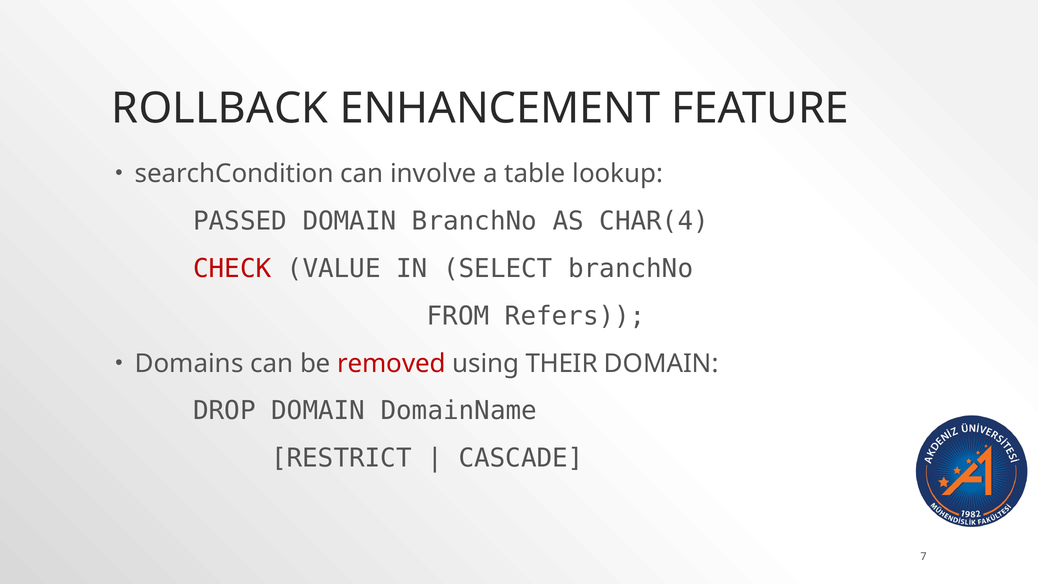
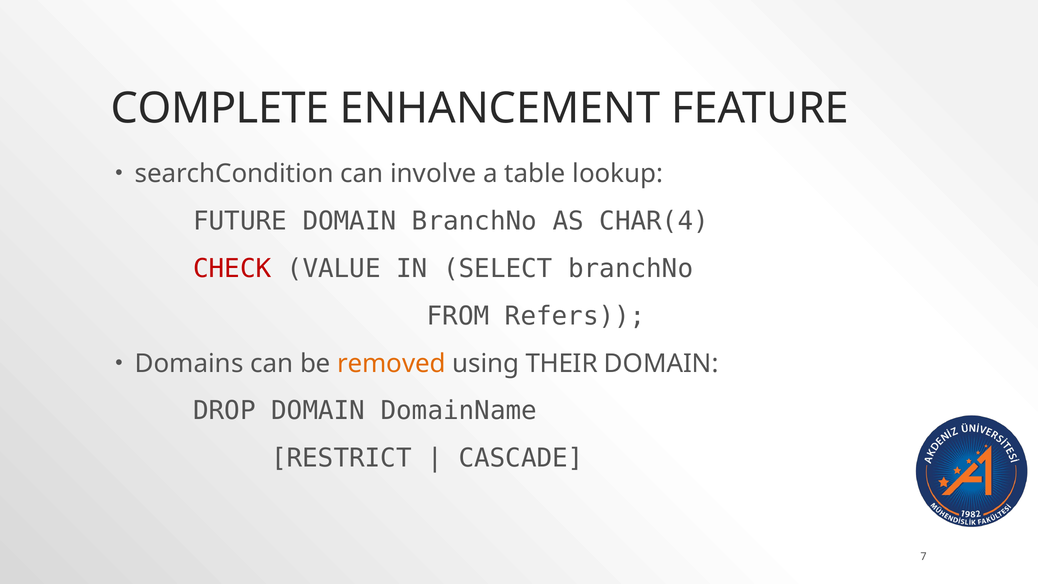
ROLLBACK: ROLLBACK -> COMPLETE
PASSED: PASSED -> FUTURE
removed colour: red -> orange
